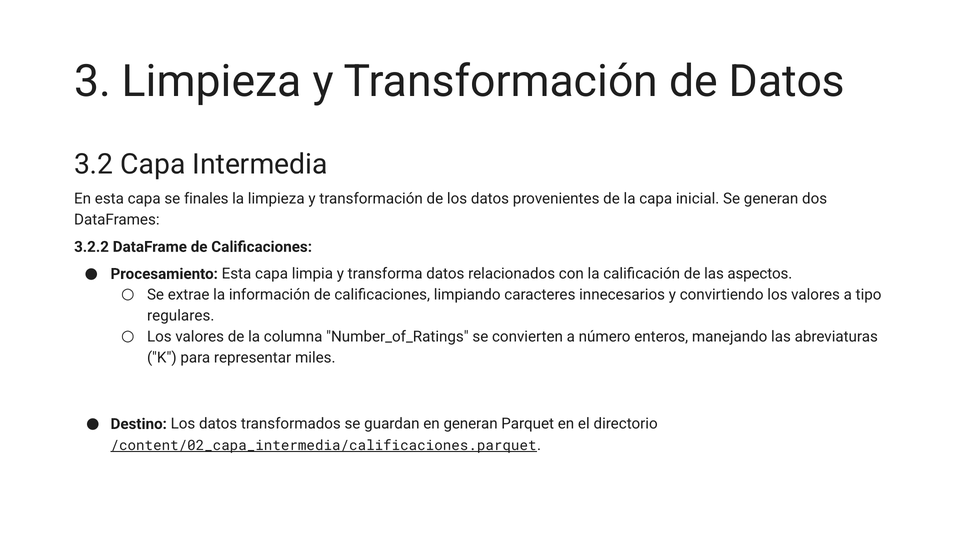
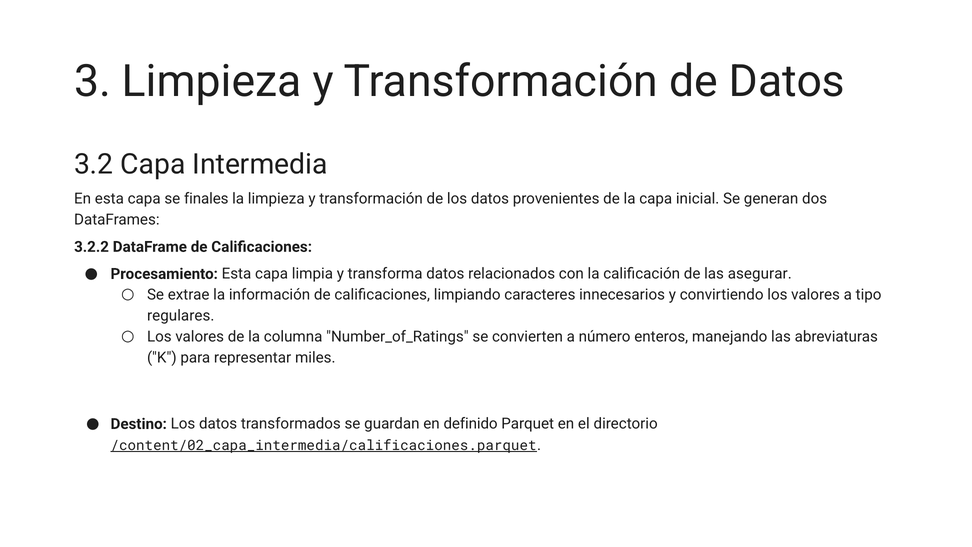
aspectos: aspectos -> asegurar
en generan: generan -> definido
